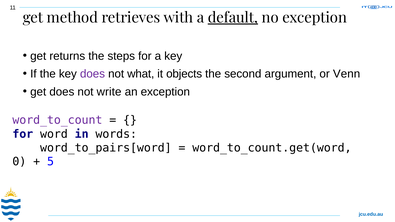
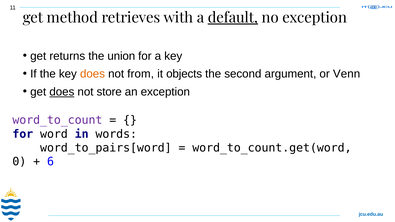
steps: steps -> union
does at (92, 74) colour: purple -> orange
what: what -> from
does at (62, 92) underline: none -> present
write: write -> store
5: 5 -> 6
